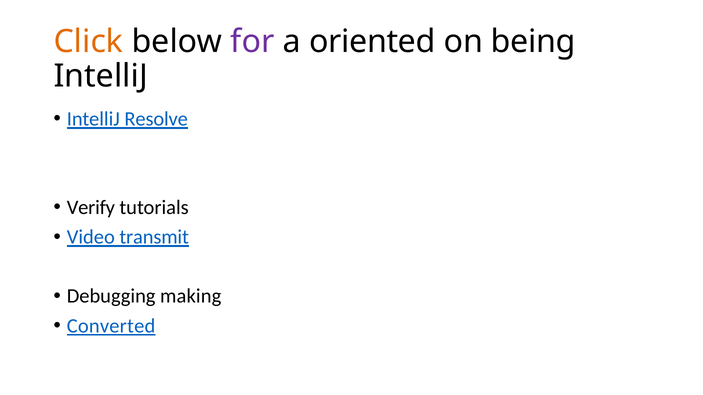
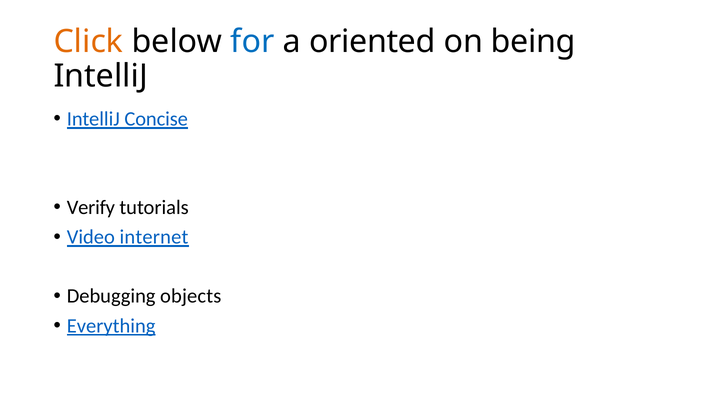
for colour: purple -> blue
Resolve: Resolve -> Concise
transmit: transmit -> internet
making: making -> objects
Converted: Converted -> Everything
